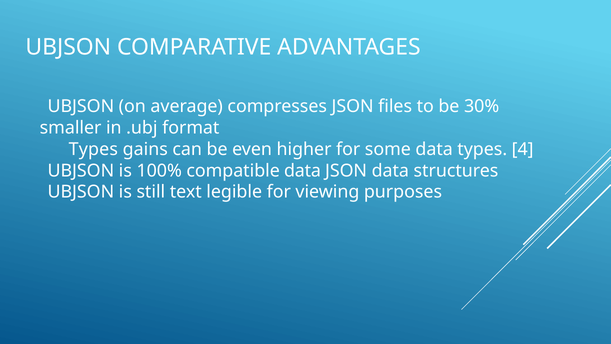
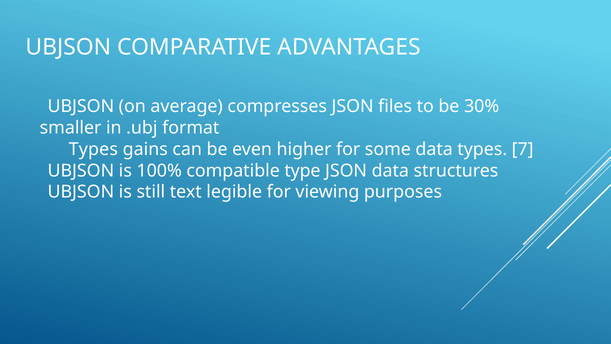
4: 4 -> 7
compatible data: data -> type
